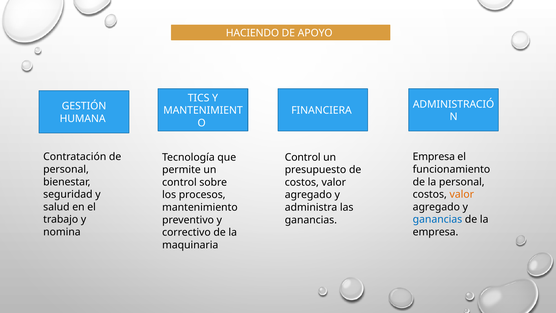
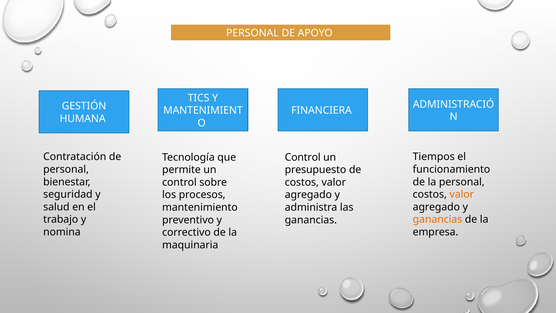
HACIENDO at (252, 33): HACIENDO -> PERSONAL
Empresa at (434, 157): Empresa -> Tiempos
ganancias at (437, 219) colour: blue -> orange
